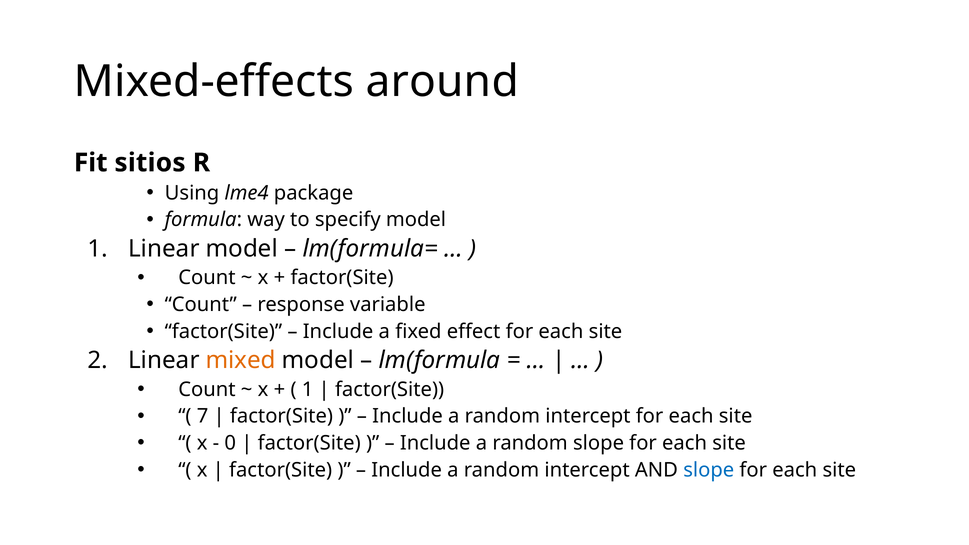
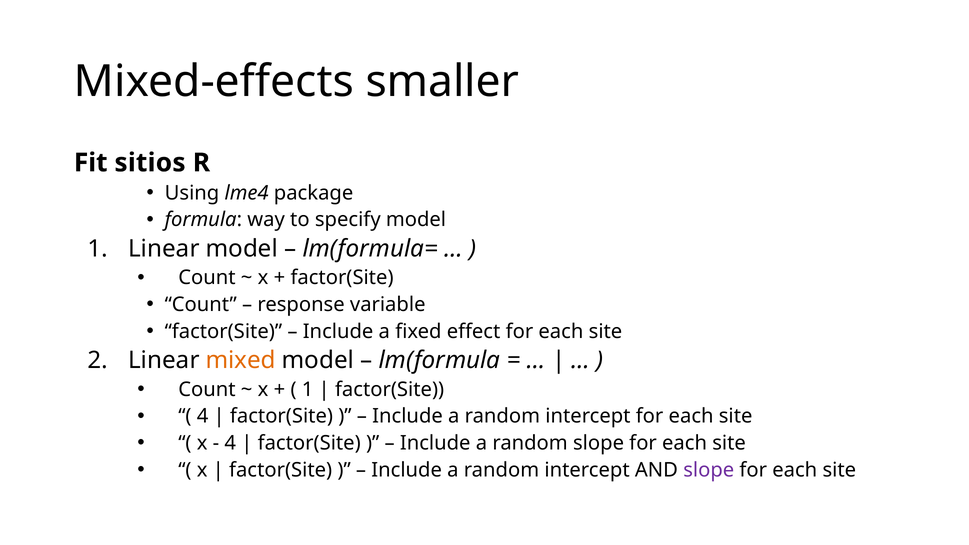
around: around -> smaller
7 at (203, 416): 7 -> 4
0 at (230, 443): 0 -> 4
slope at (709, 470) colour: blue -> purple
